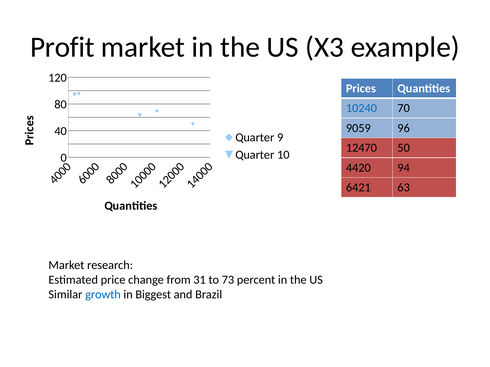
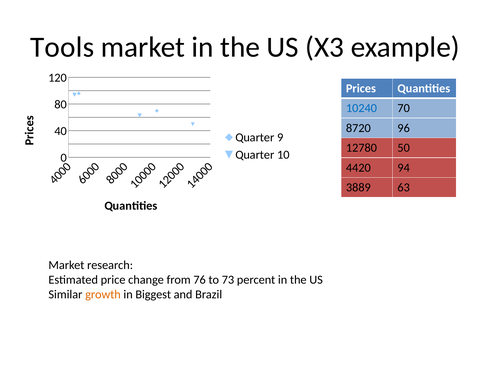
Profit: Profit -> Tools
9059: 9059 -> 8720
12470: 12470 -> 12780
6421: 6421 -> 3889
31: 31 -> 76
growth colour: blue -> orange
